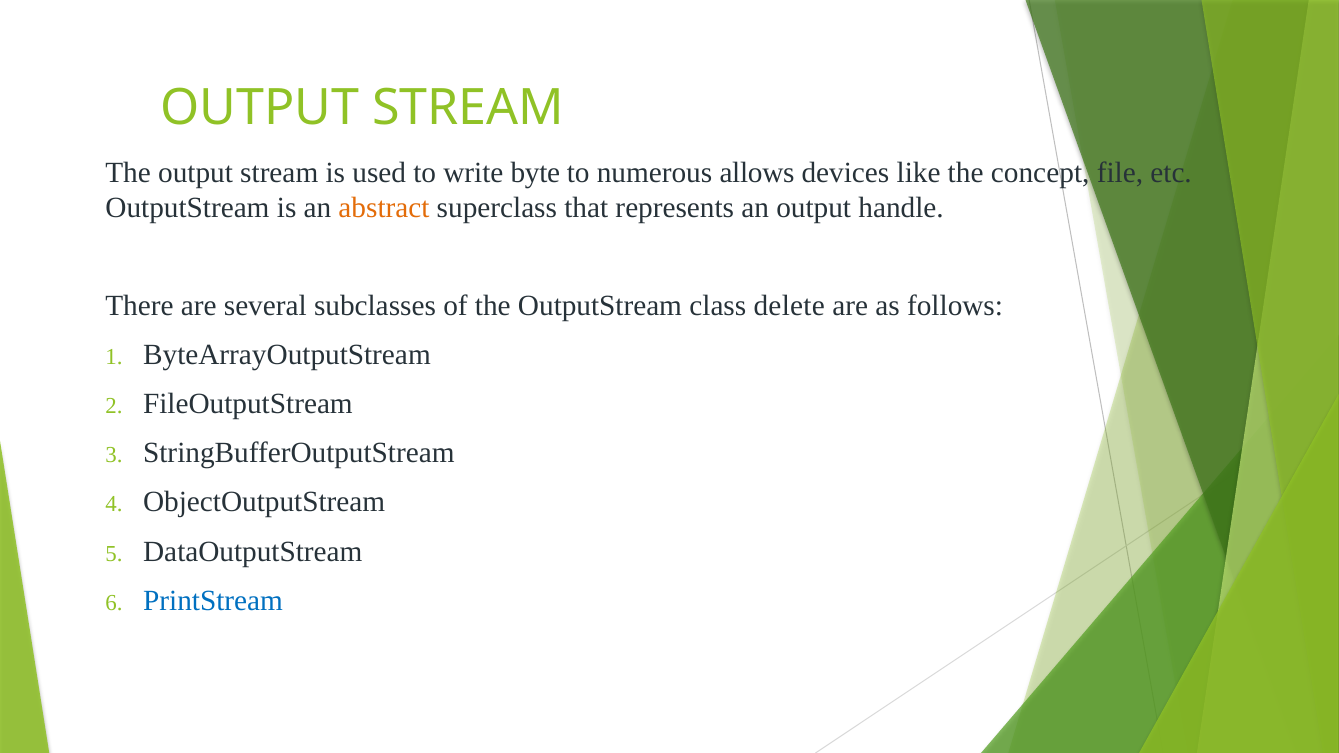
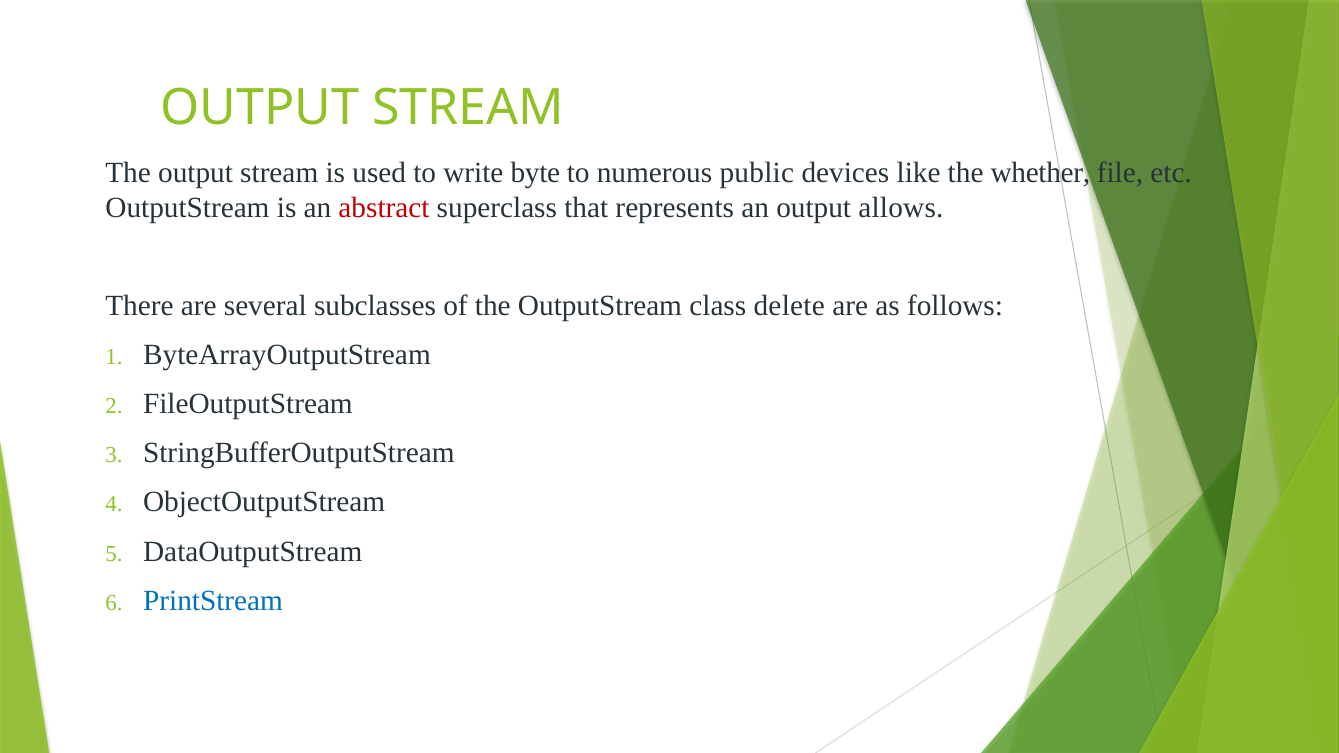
allows: allows -> public
concept: concept -> whether
abstract colour: orange -> red
handle: handle -> allows
